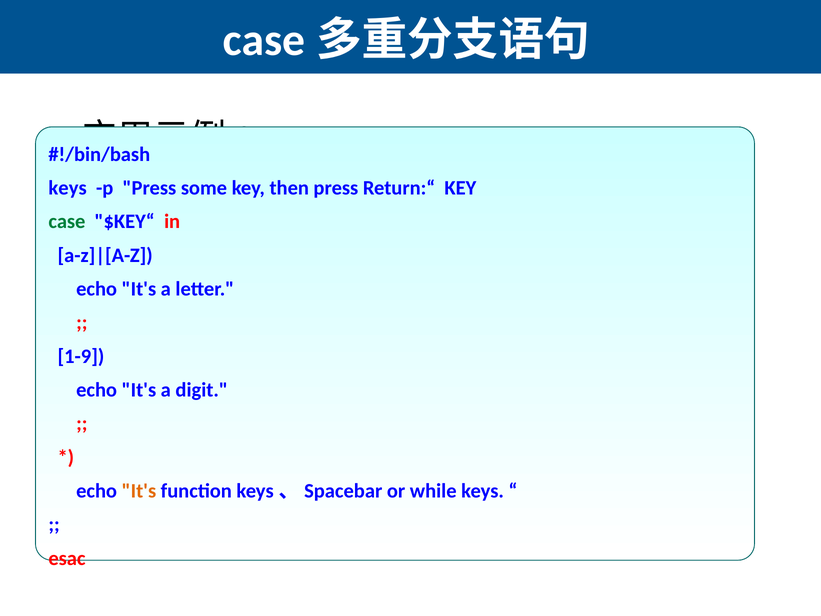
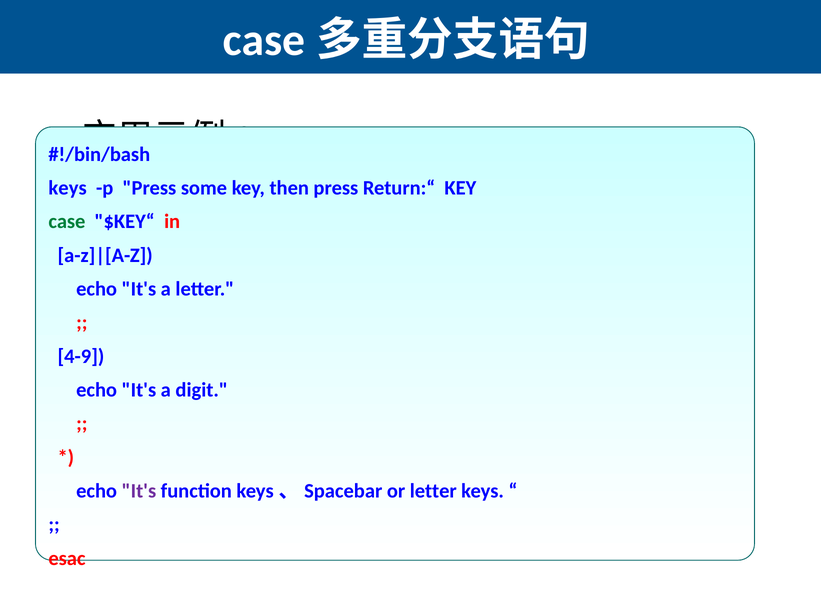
1-9: 1-9 -> 4-9
It's at (139, 491) colour: orange -> purple
or while: while -> letter
